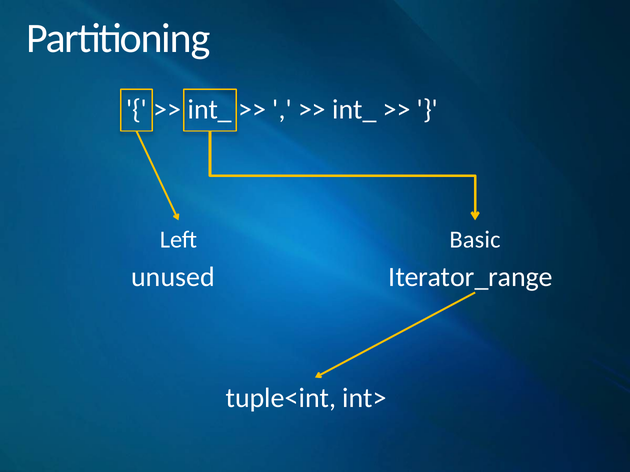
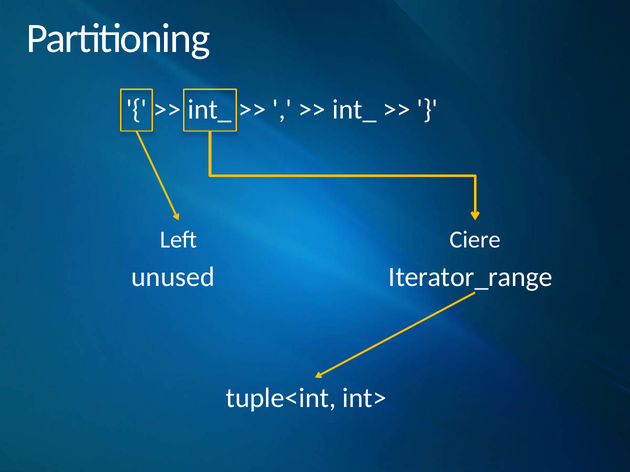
Basic: Basic -> Ciere
